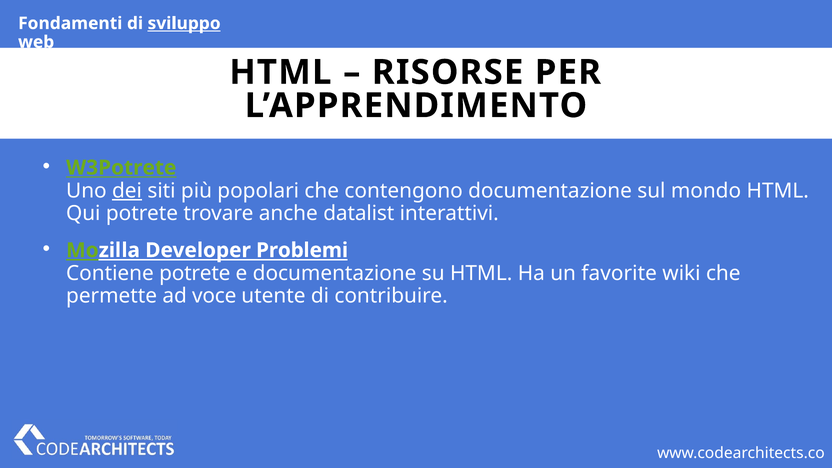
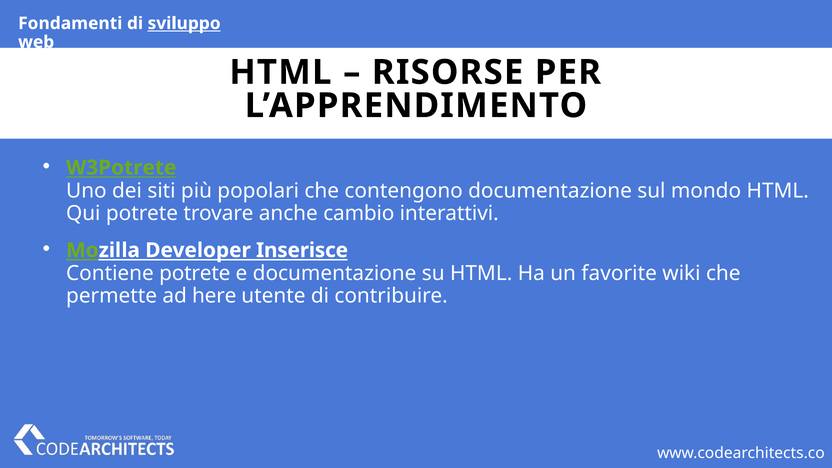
dei underline: present -> none
datalist: datalist -> cambio
Problemi: Problemi -> Inserisce
voce: voce -> here
